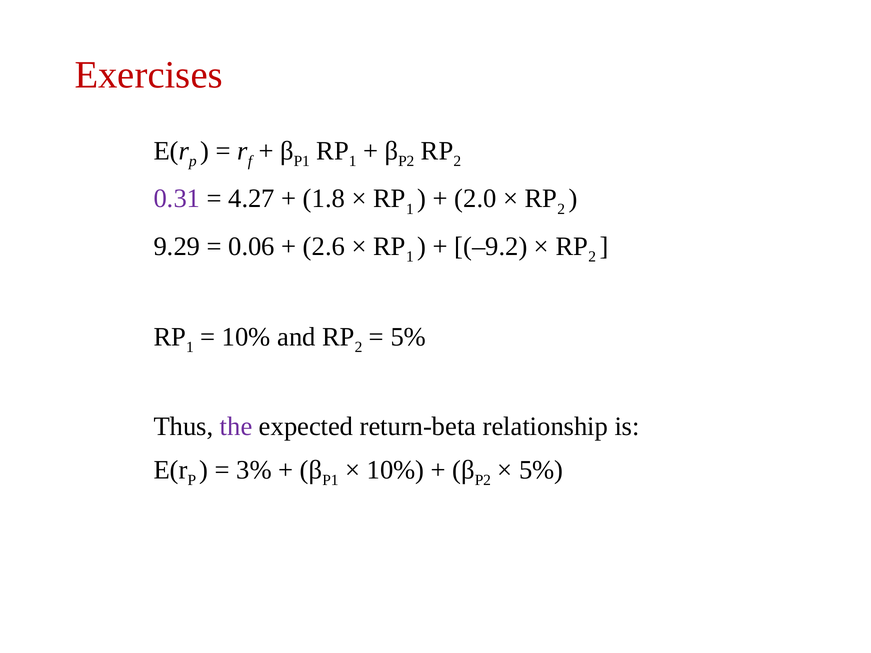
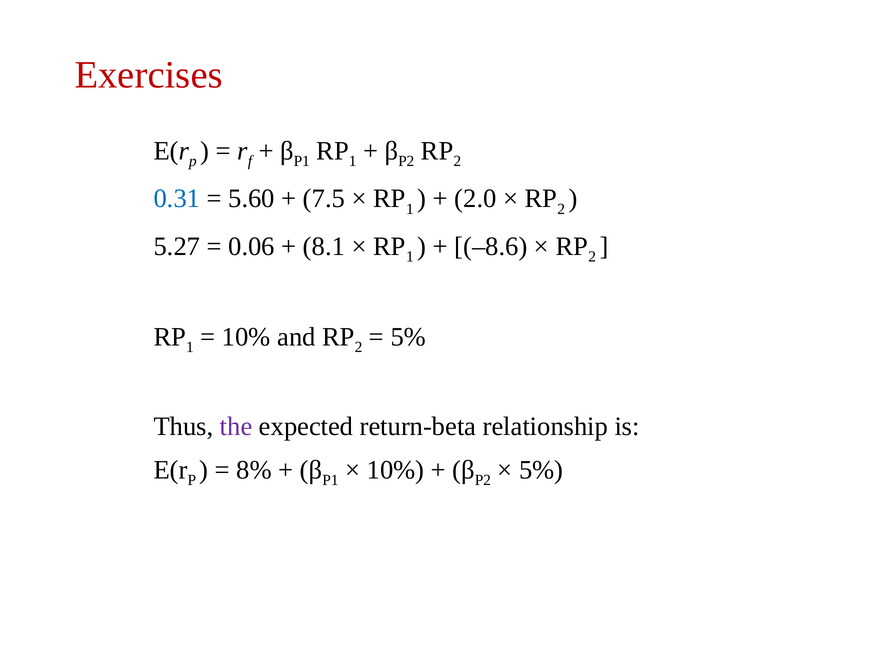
0.31 colour: purple -> blue
4.27: 4.27 -> 5.60
1.8: 1.8 -> 7.5
9.29: 9.29 -> 5.27
2.6: 2.6 -> 8.1
–9.2: –9.2 -> –8.6
3%: 3% -> 8%
